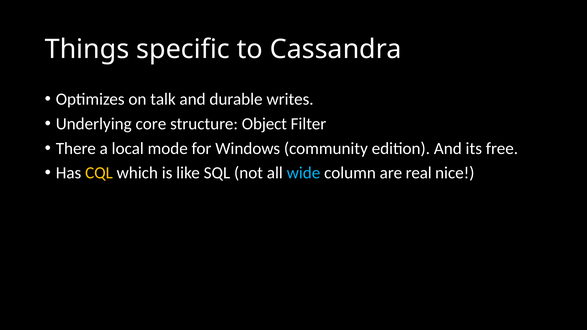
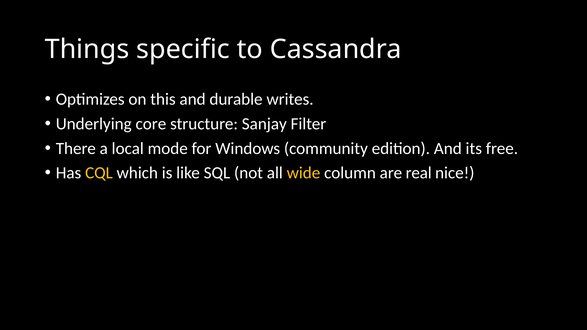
talk: talk -> this
Object: Object -> Sanjay
wide colour: light blue -> yellow
